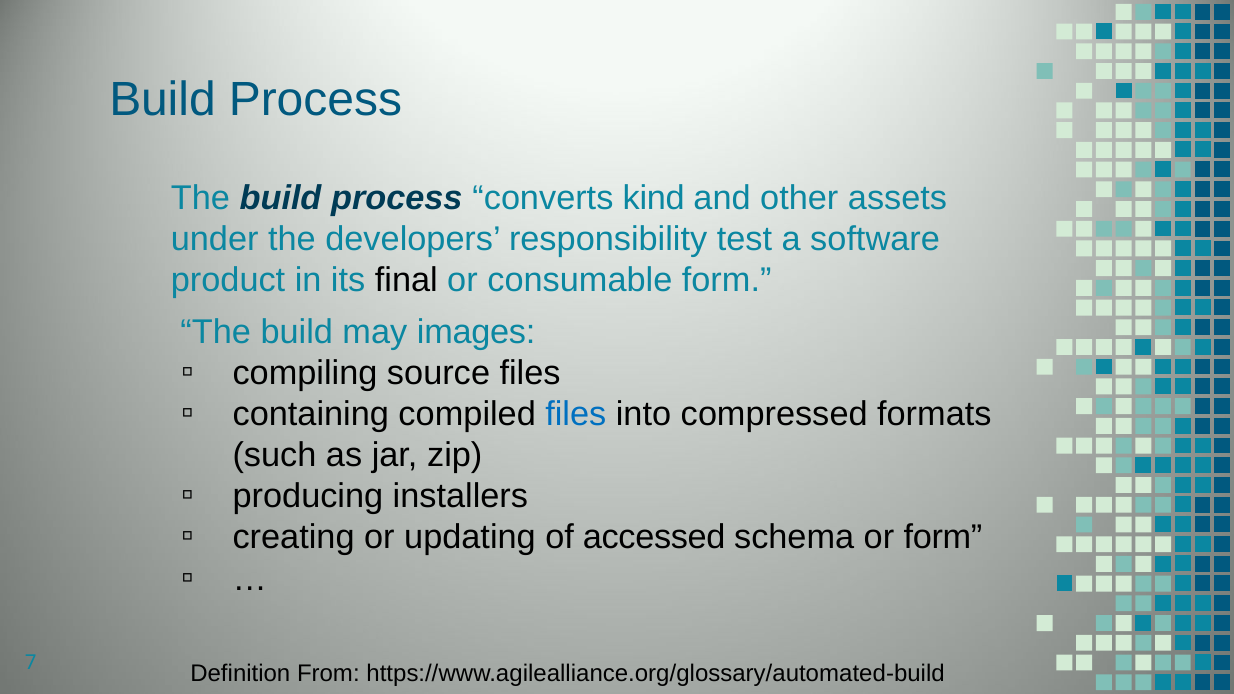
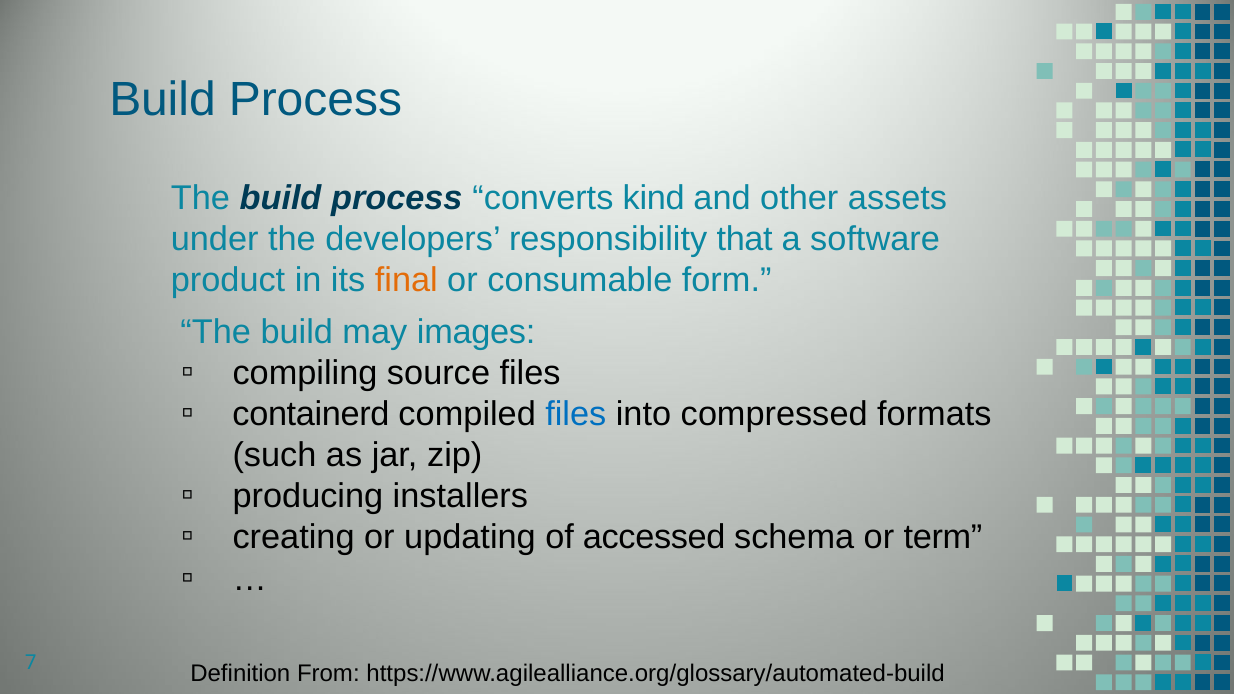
test: test -> that
final colour: black -> orange
containing: containing -> containerd
or form: form -> term
